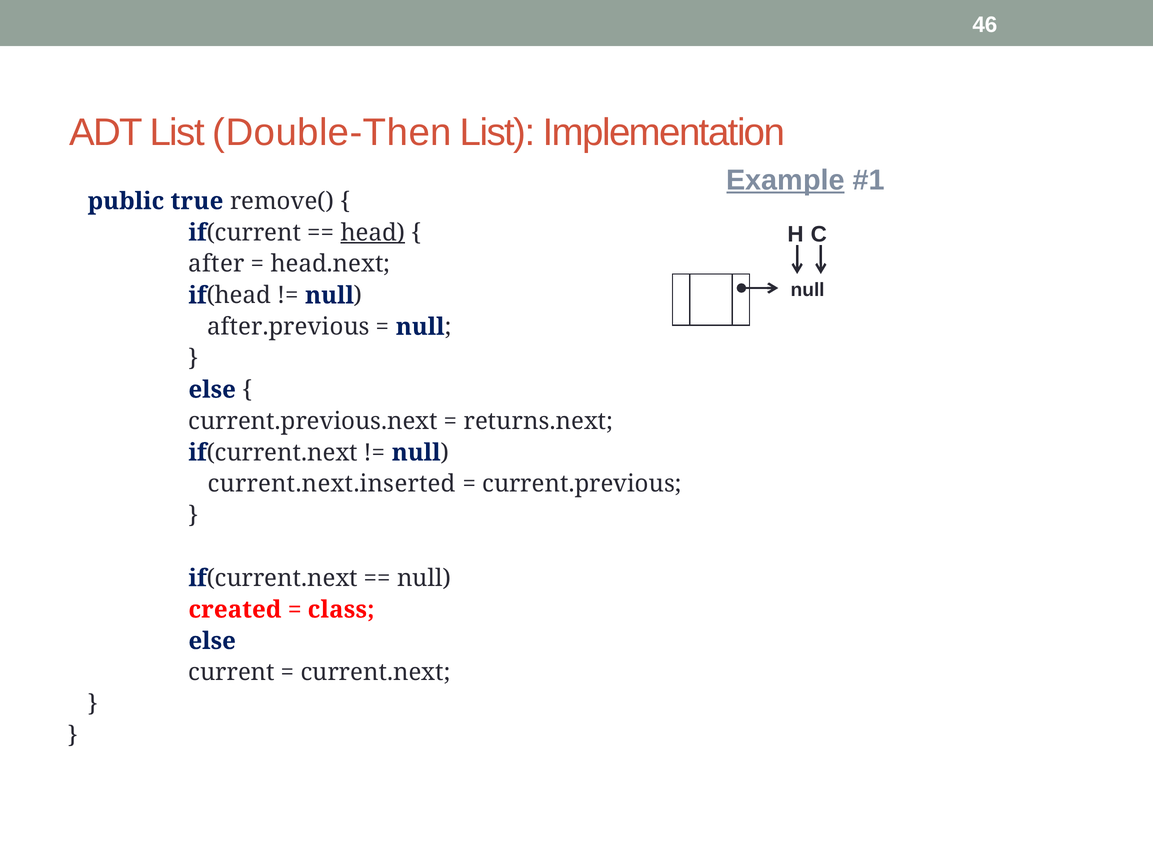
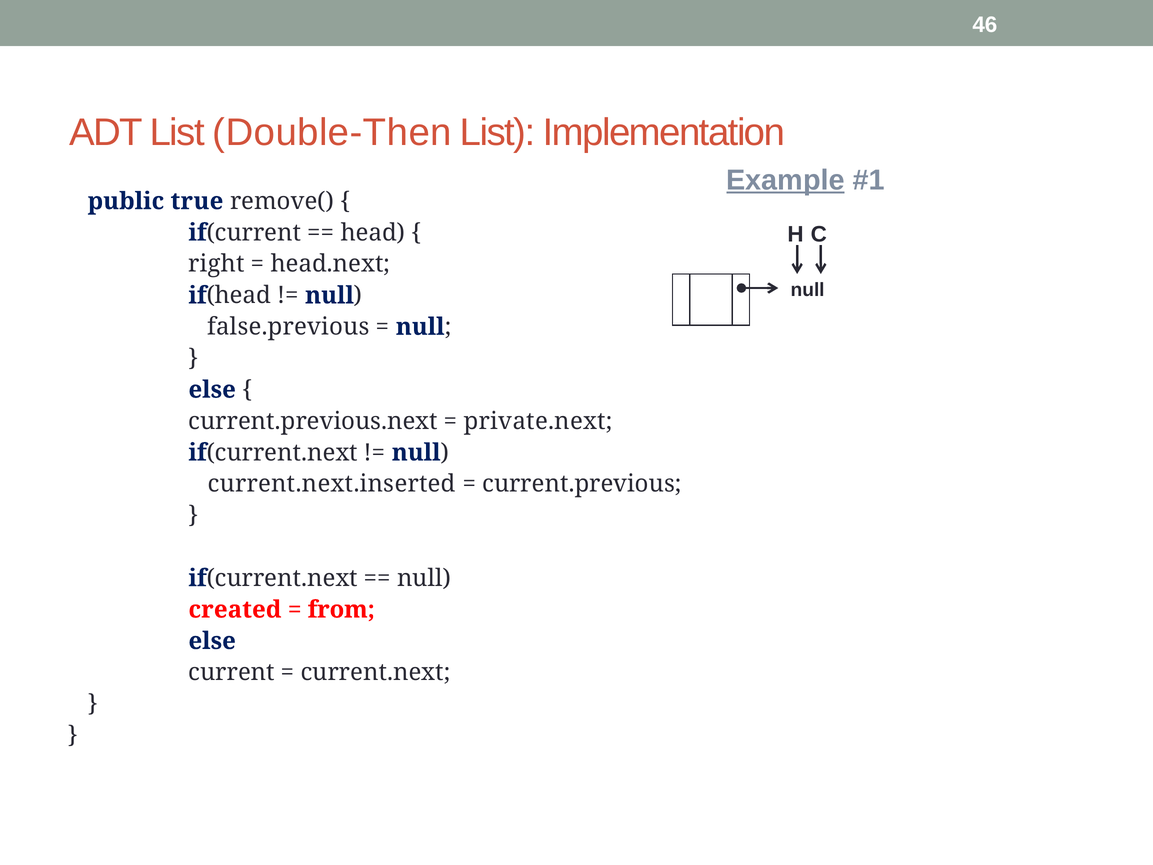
head underline: present -> none
after: after -> right
after.previous: after.previous -> false.previous
returns.next: returns.next -> private.next
class: class -> from
